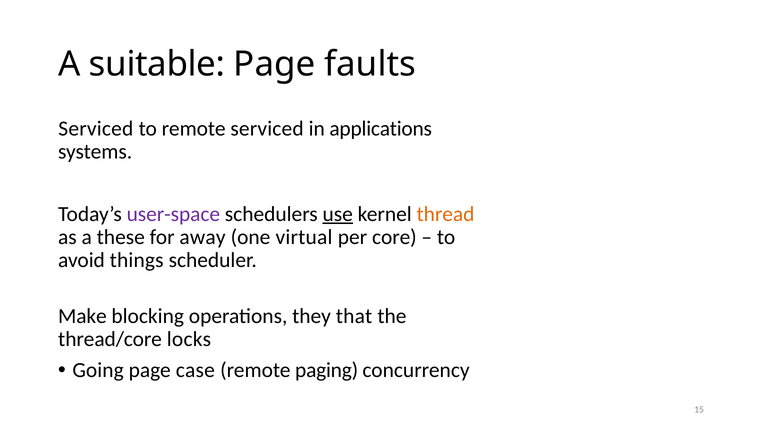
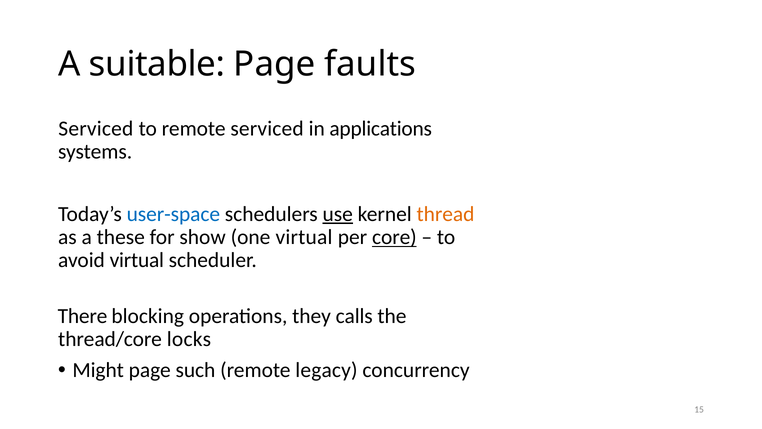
user-space colour: purple -> blue
away: away -> show
core underline: none -> present
avoid things: things -> virtual
Make: Make -> There
that: that -> calls
Going: Going -> Might
case: case -> such
paging: paging -> legacy
